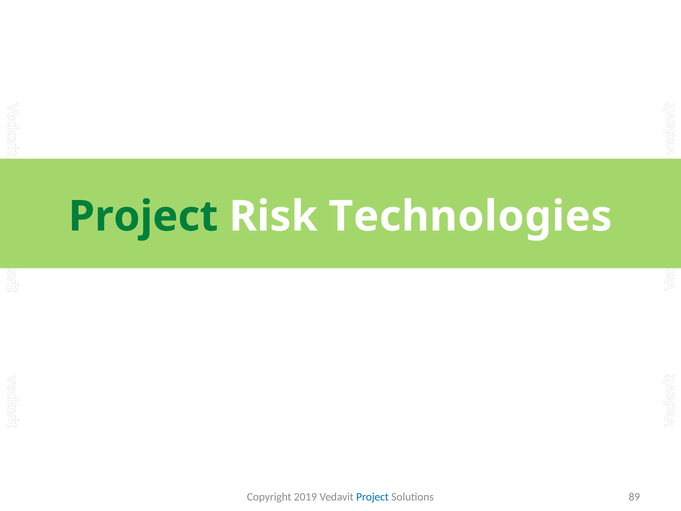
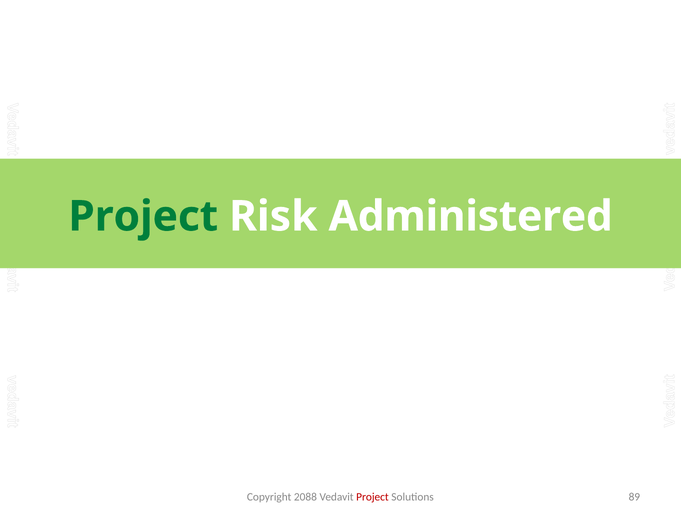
Technologies: Technologies -> Administered
2019: 2019 -> 2088
Project at (372, 497) colour: blue -> red
